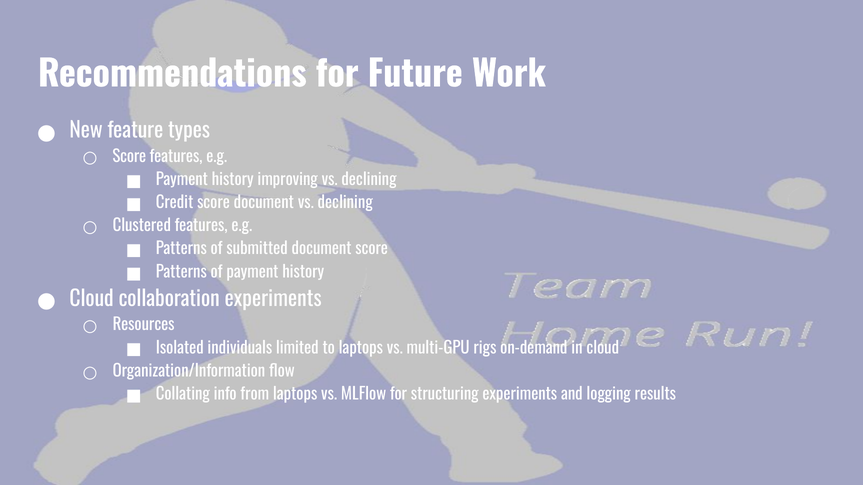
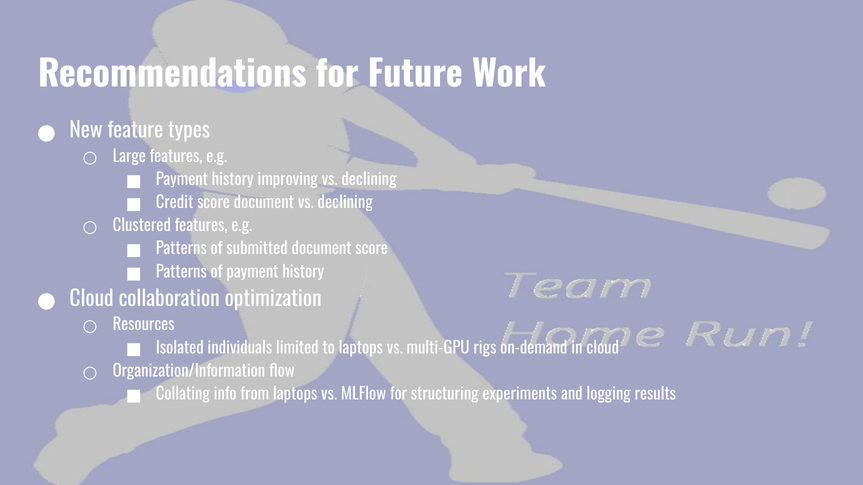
Score at (129, 157): Score -> Large
collaboration experiments: experiments -> optimization
